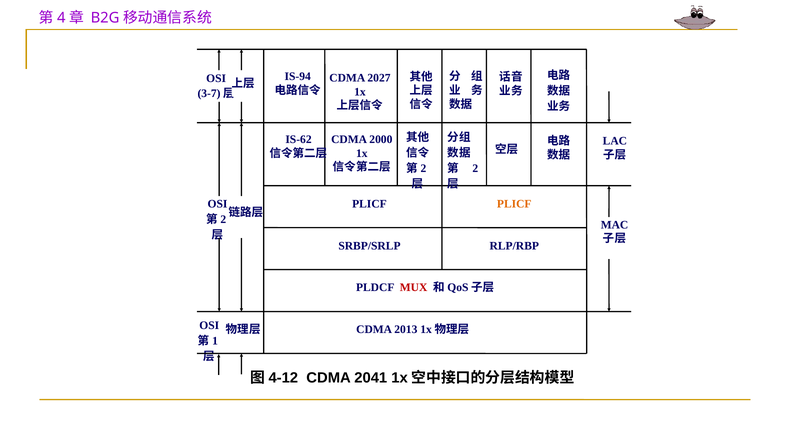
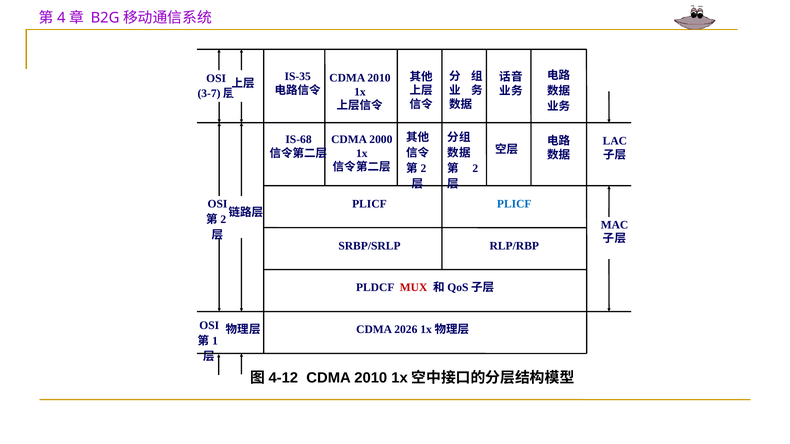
IS-94: IS-94 -> IS-35
2027 at (379, 78): 2027 -> 2010
IS-62: IS-62 -> IS-68
PLICF at (514, 204) colour: orange -> blue
2013: 2013 -> 2026
2041 at (371, 378): 2041 -> 2010
